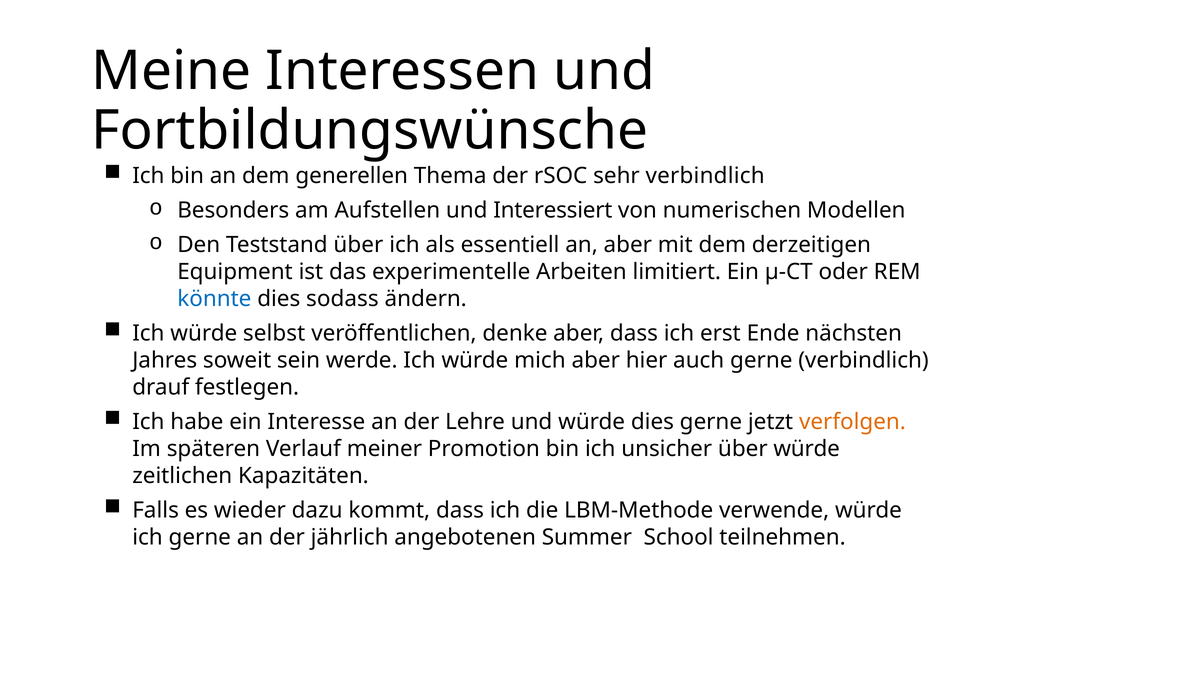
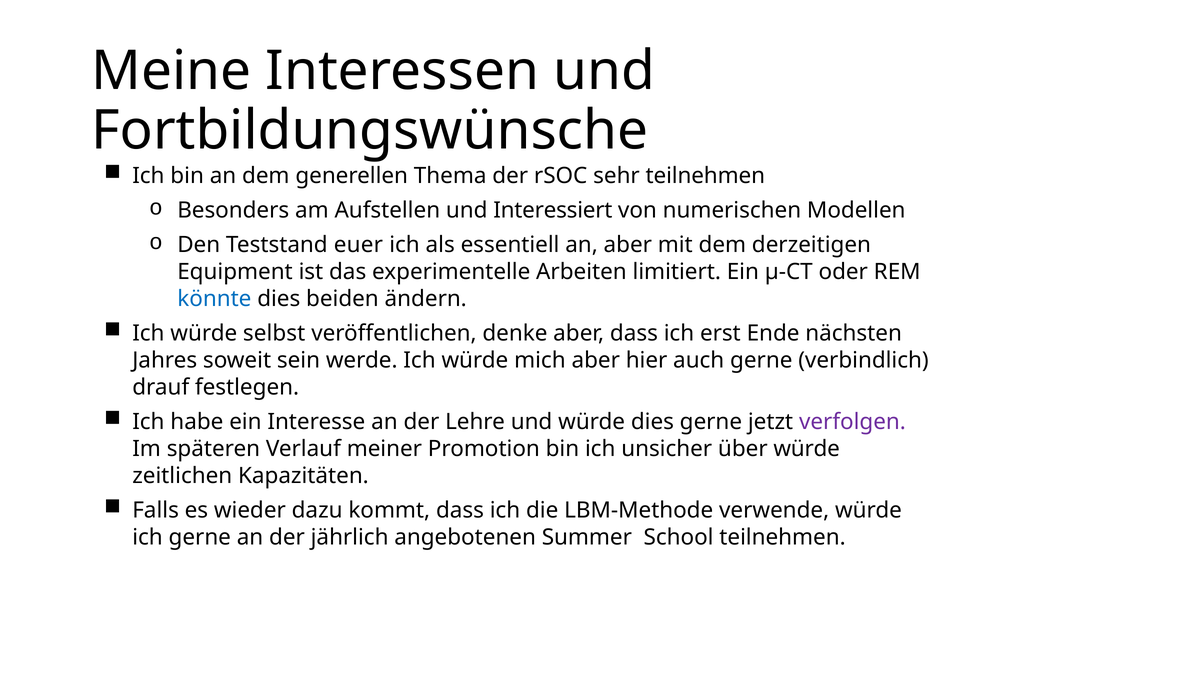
sehr verbindlich: verbindlich -> teilnehmen
Teststand über: über -> euer
sodass: sodass -> beiden
verfolgen colour: orange -> purple
